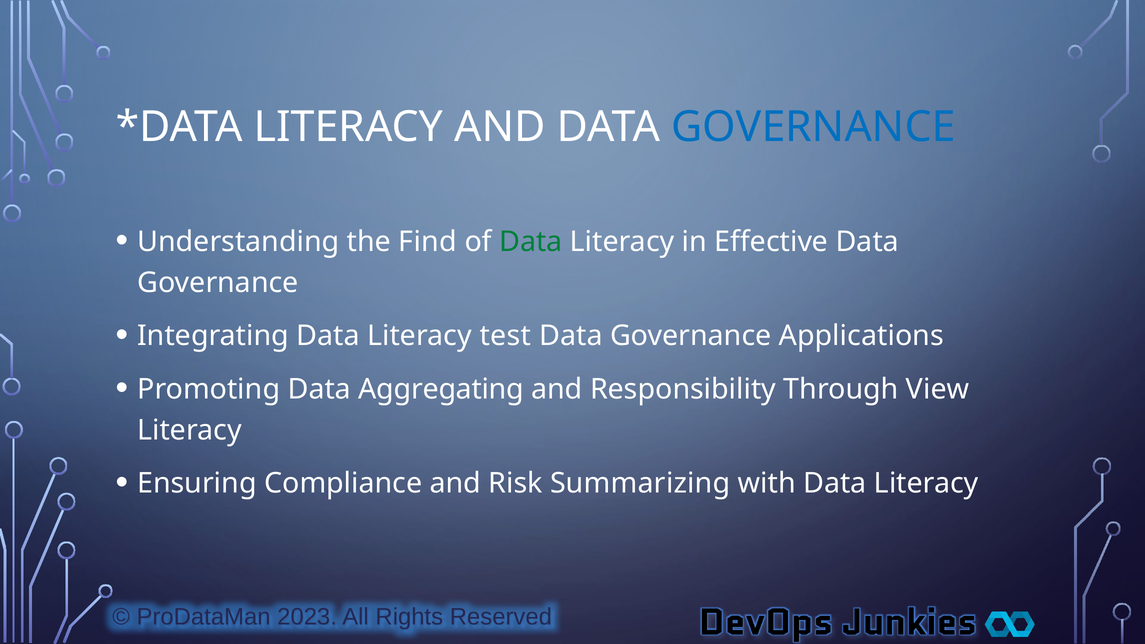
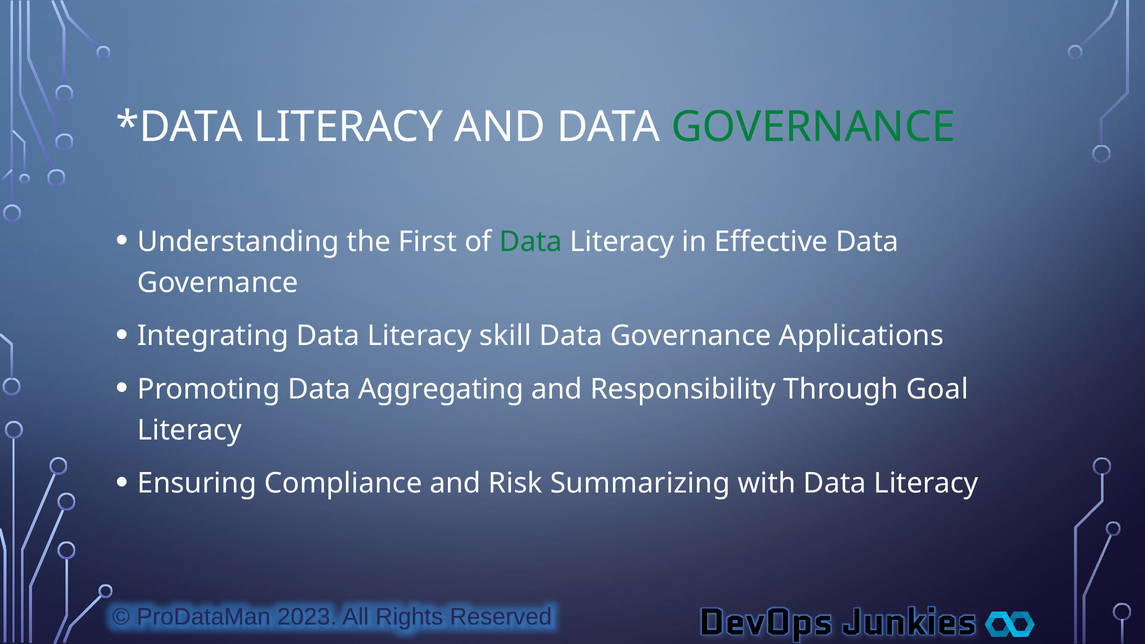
GOVERNANCE at (813, 127) colour: blue -> green
Find: Find -> First
test: test -> skill
View: View -> Goal
